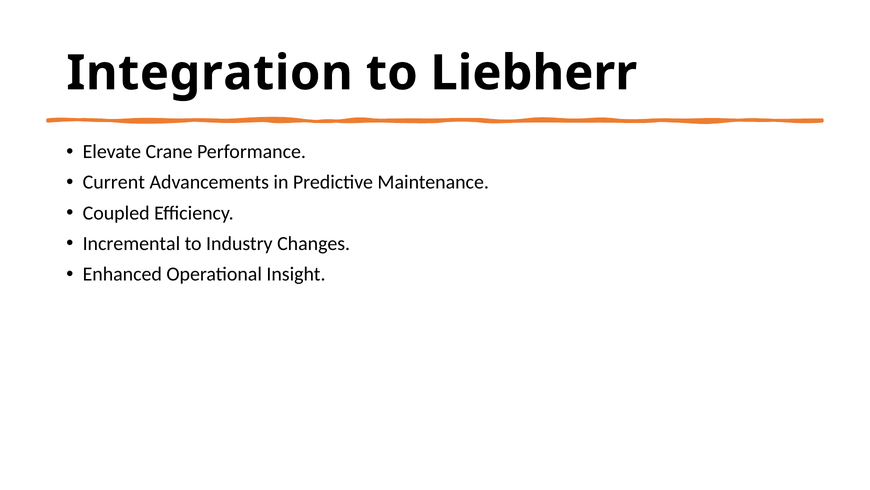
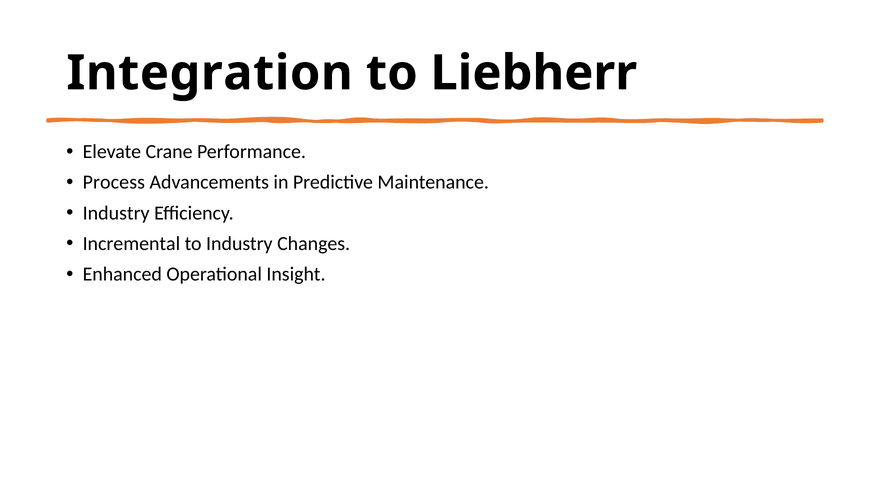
Current: Current -> Process
Coupled at (116, 213): Coupled -> Industry
